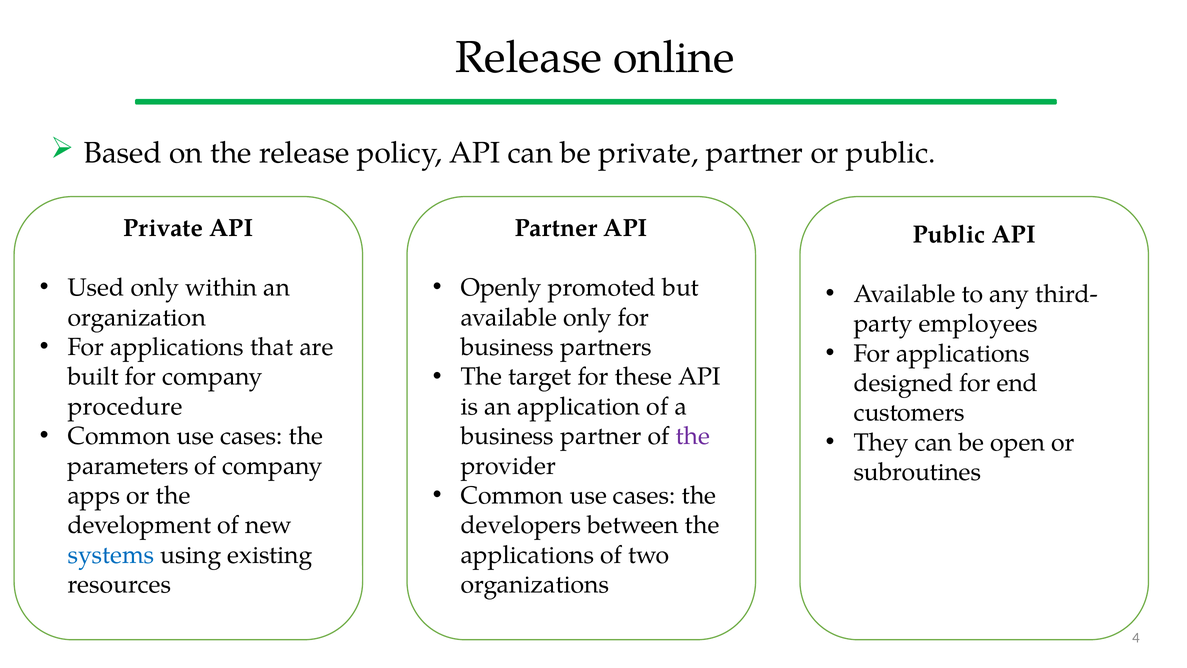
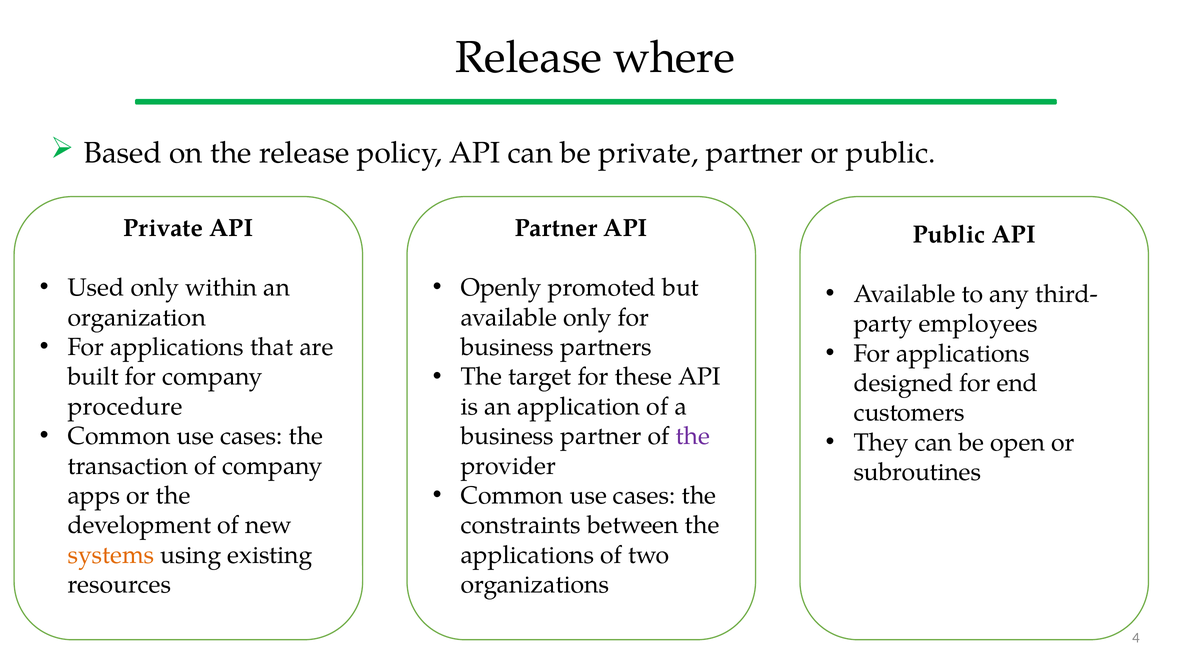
online: online -> where
parameters: parameters -> transaction
developers: developers -> constraints
systems colour: blue -> orange
